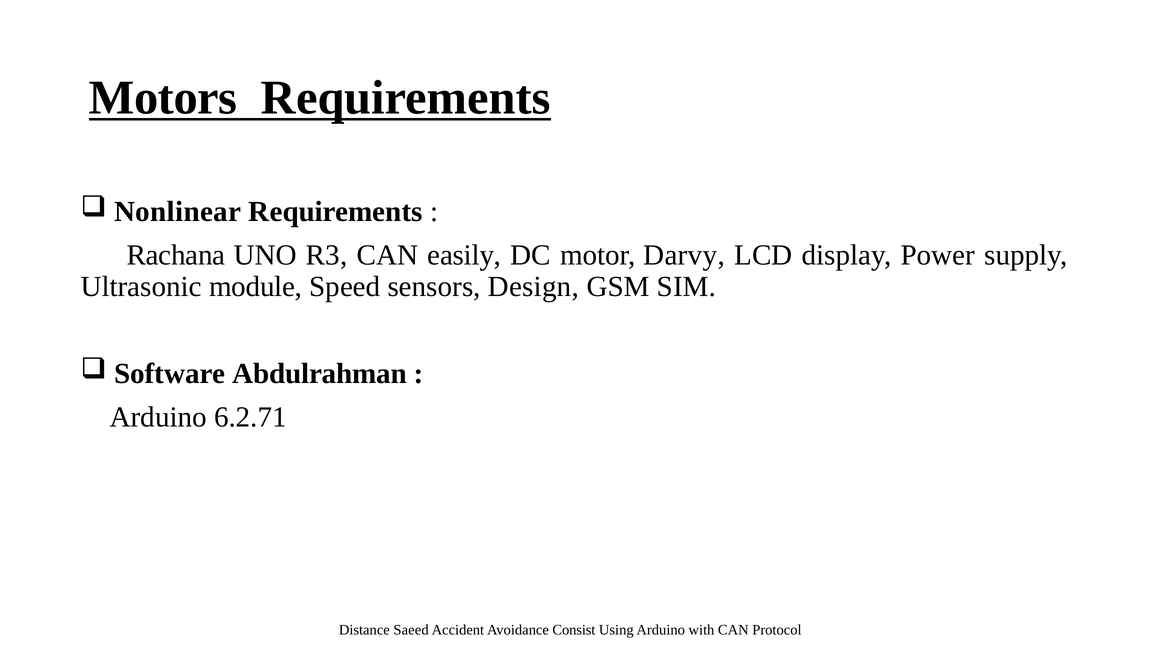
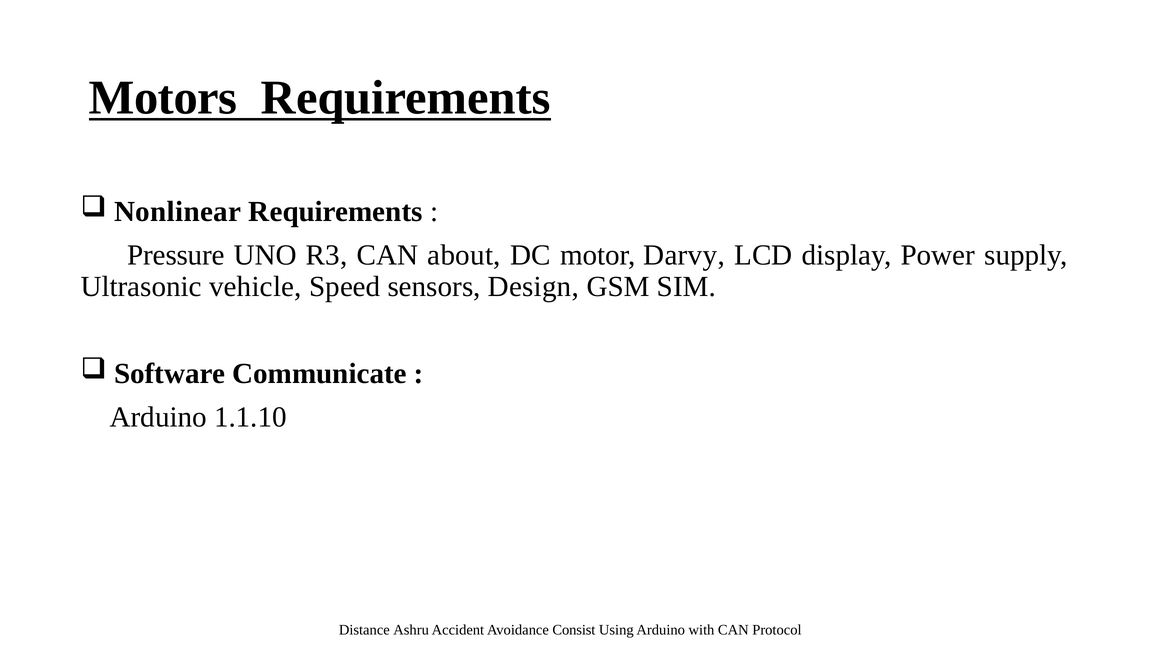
Rachana: Rachana -> Pressure
easily: easily -> about
module: module -> vehicle
Abdulrahman: Abdulrahman -> Communicate
6.2.71: 6.2.71 -> 1.1.10
Saeed: Saeed -> Ashru
